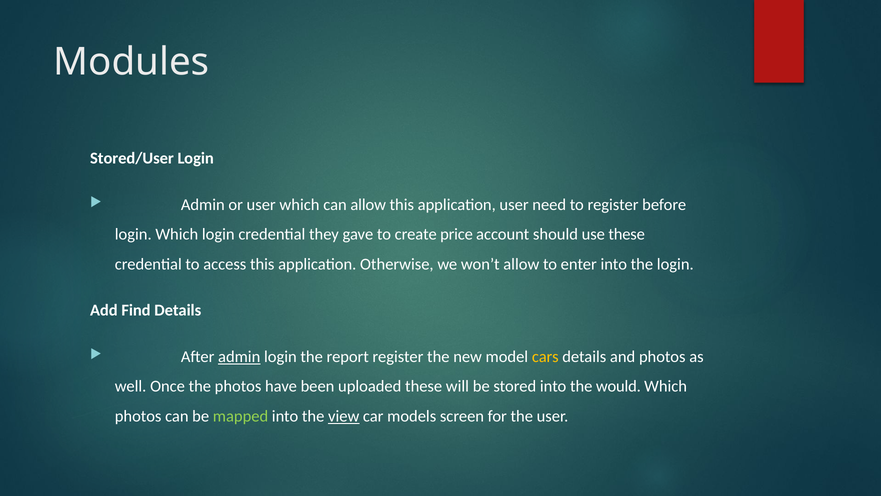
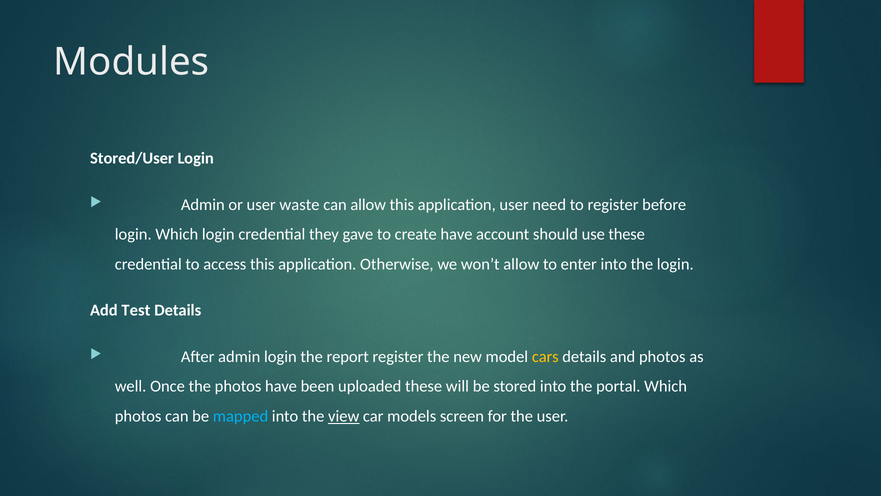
user which: which -> waste
create price: price -> have
Find: Find -> Test
admin at (239, 356) underline: present -> none
would: would -> portal
mapped colour: light green -> light blue
